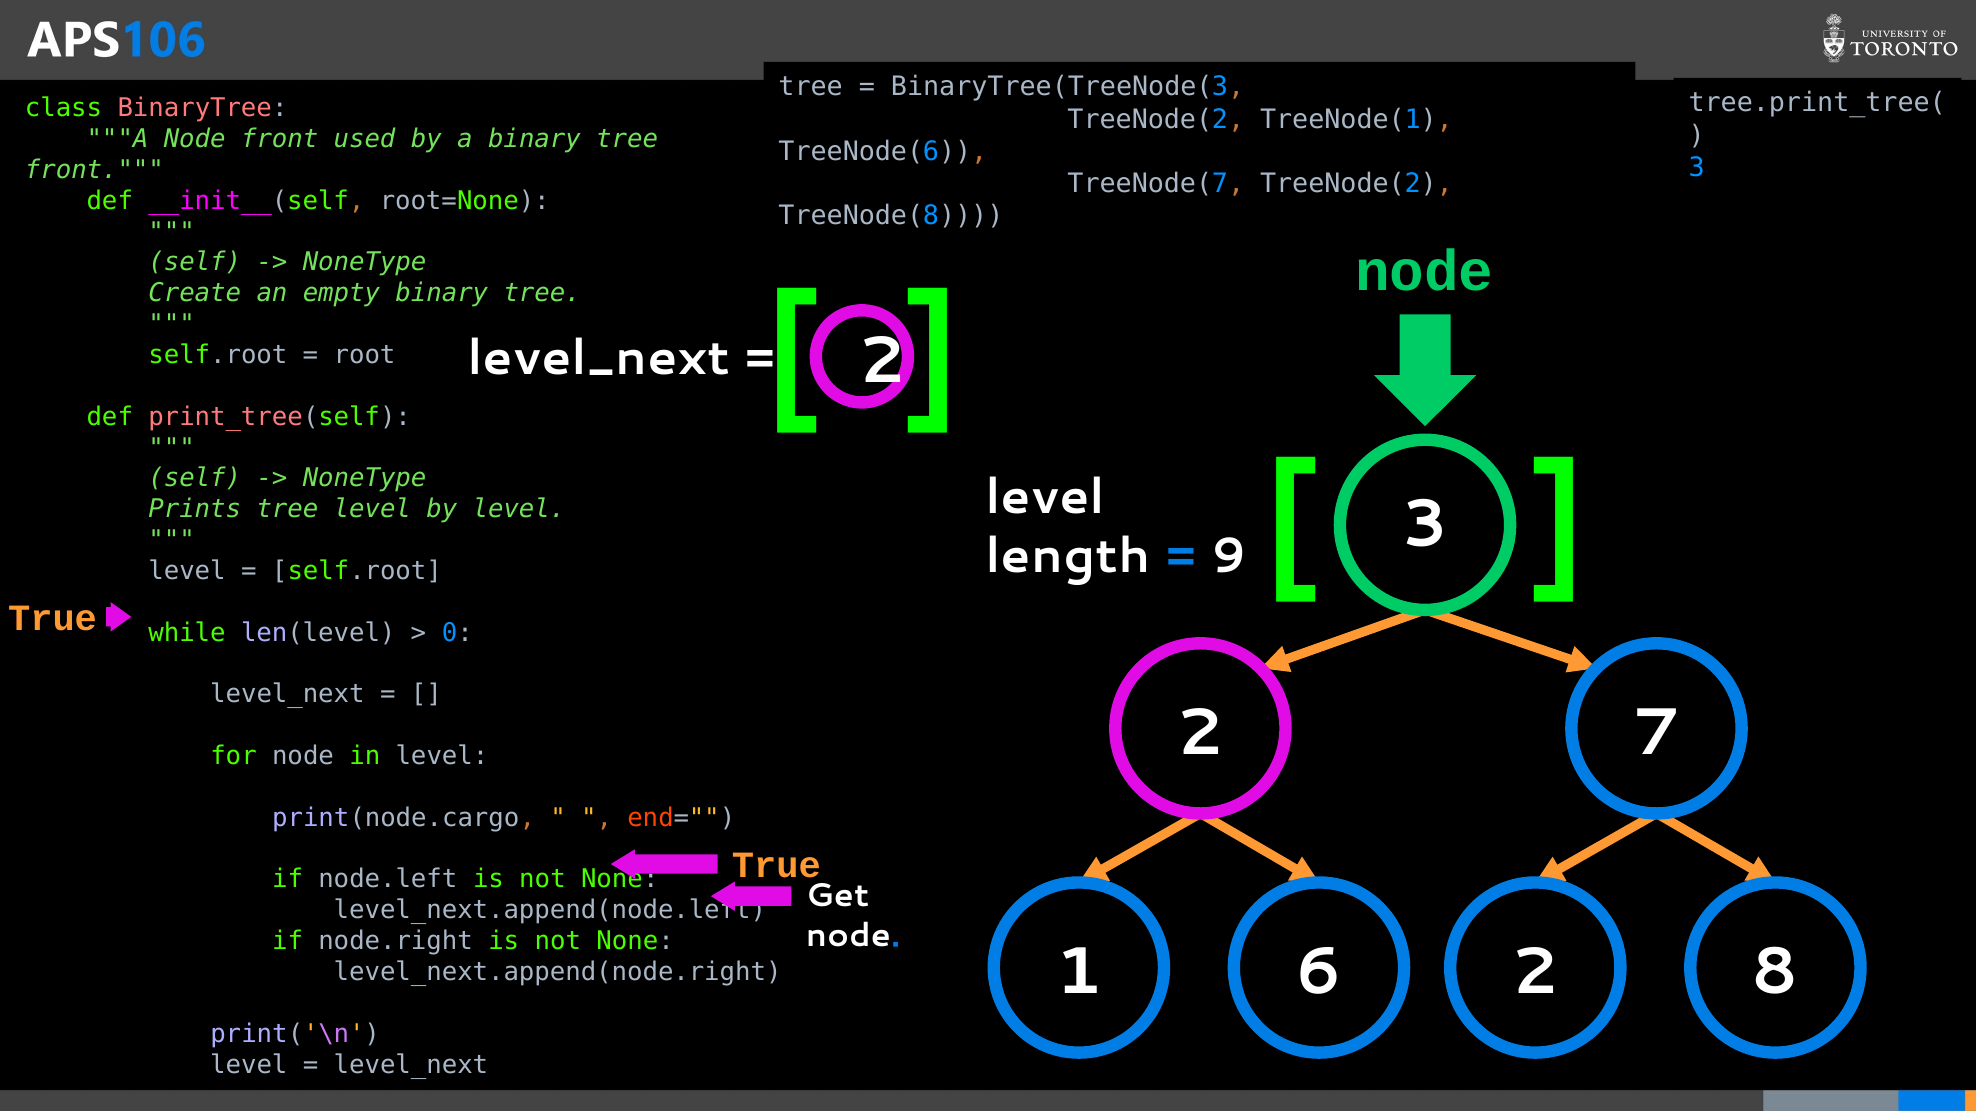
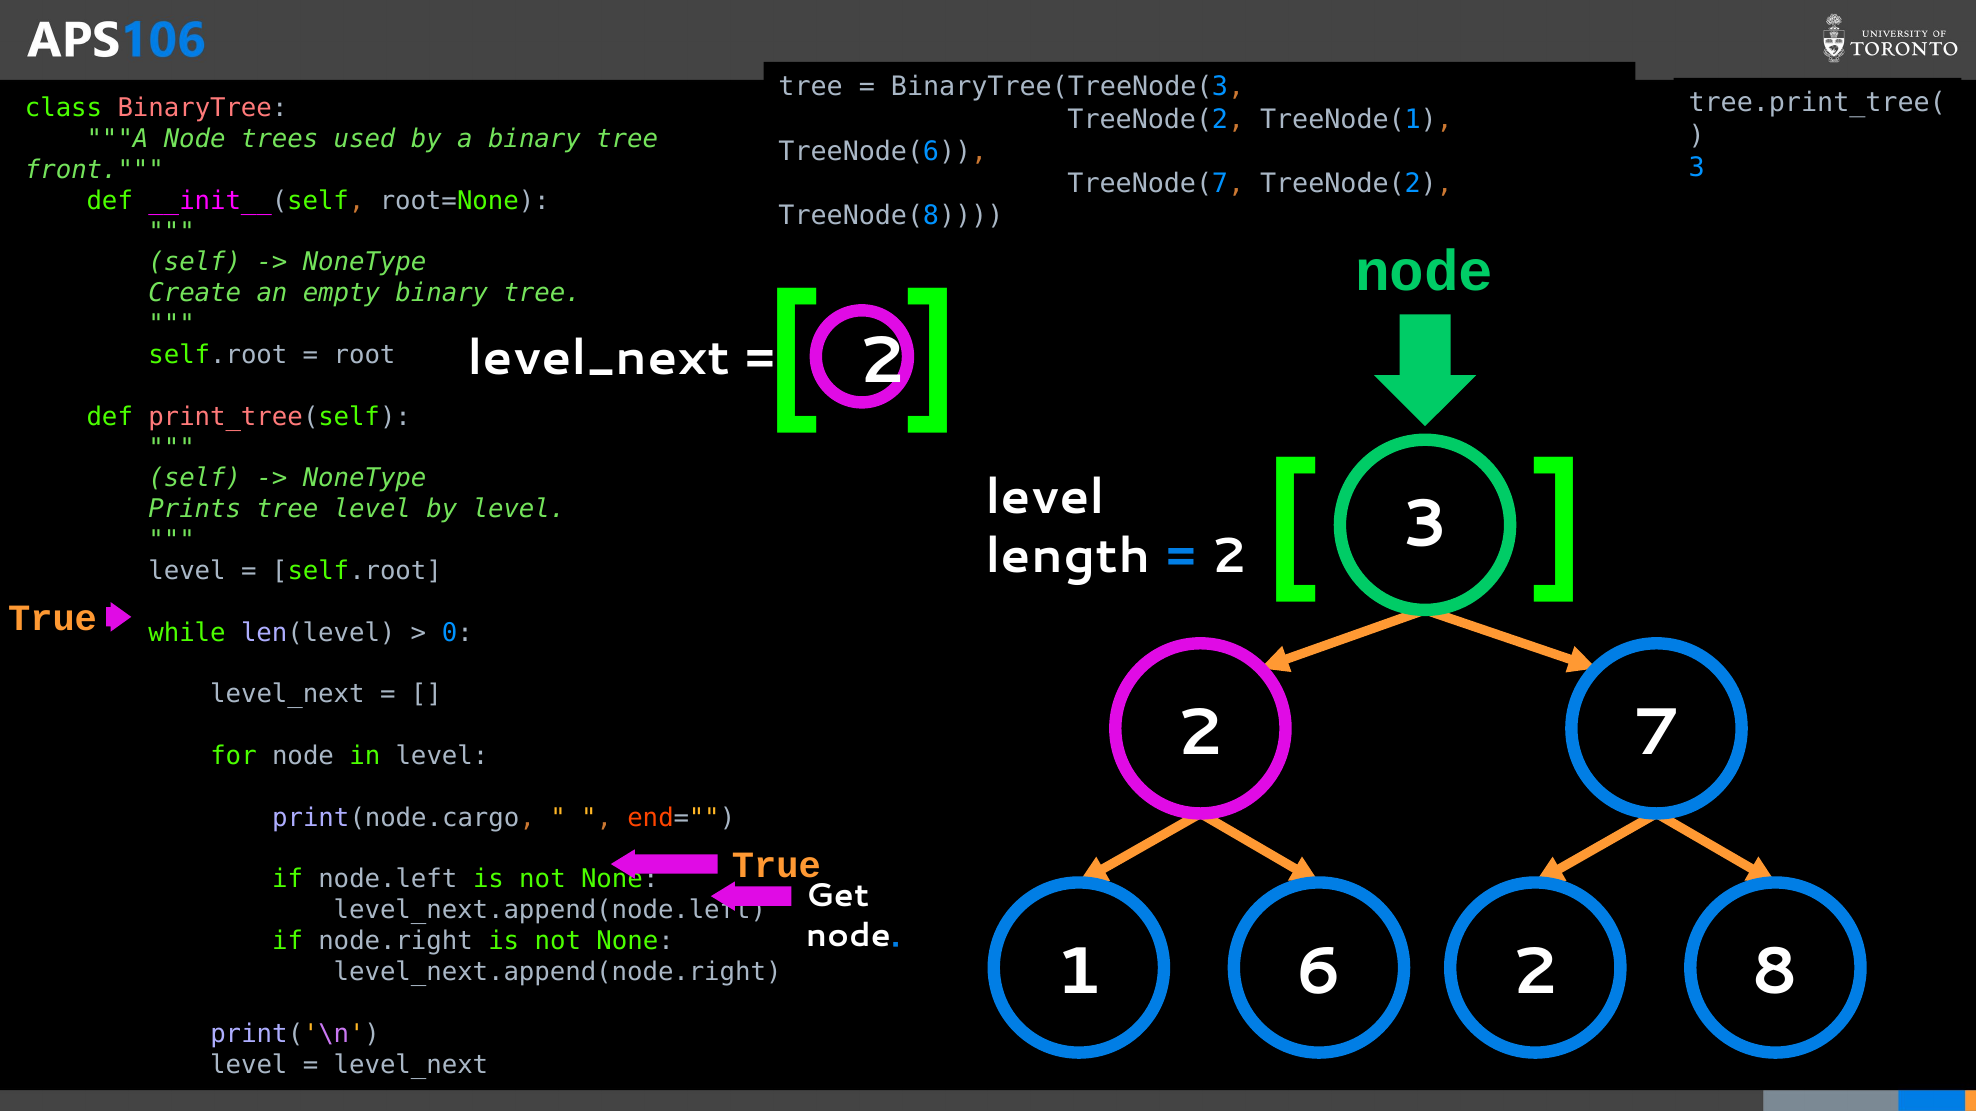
Node front: front -> trees
9 at (1229, 557): 9 -> 2
